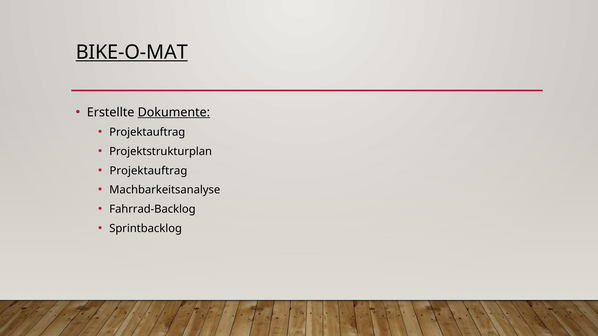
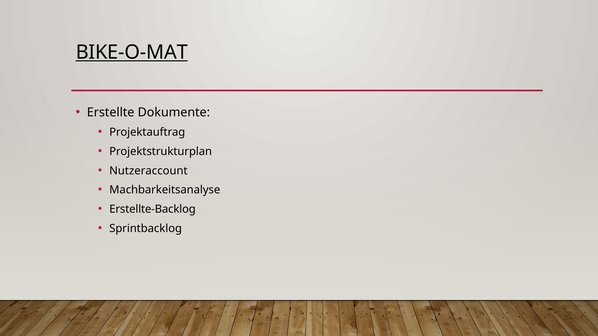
Dokumente underline: present -> none
Projektauftrag at (148, 171): Projektauftrag -> Nutzeraccount
Fahrrad-Backlog: Fahrrad-Backlog -> Erstellte-Backlog
